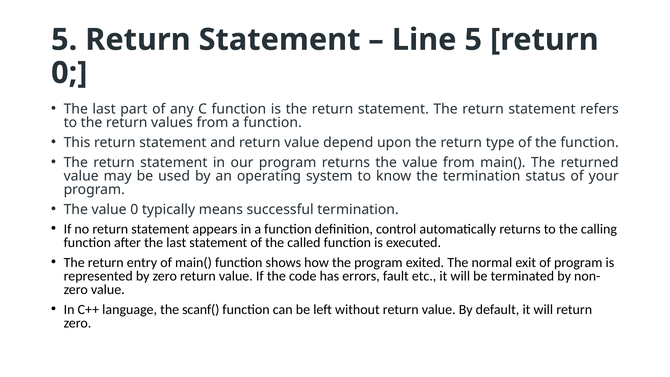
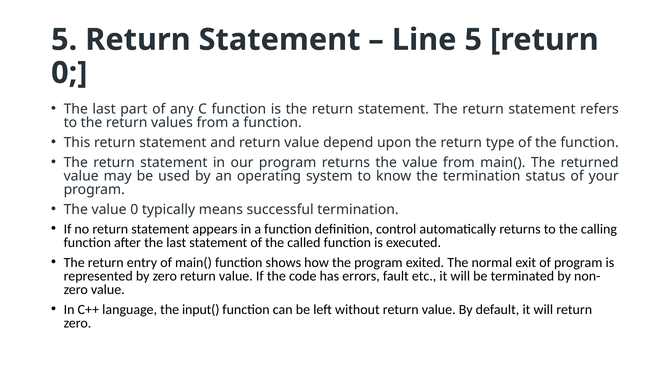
scanf(: scanf( -> input(
